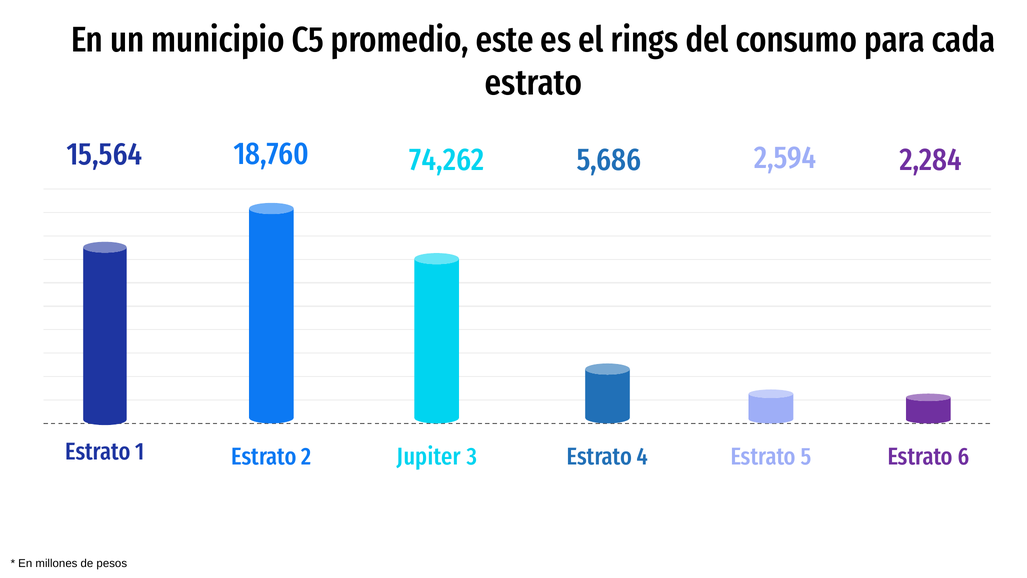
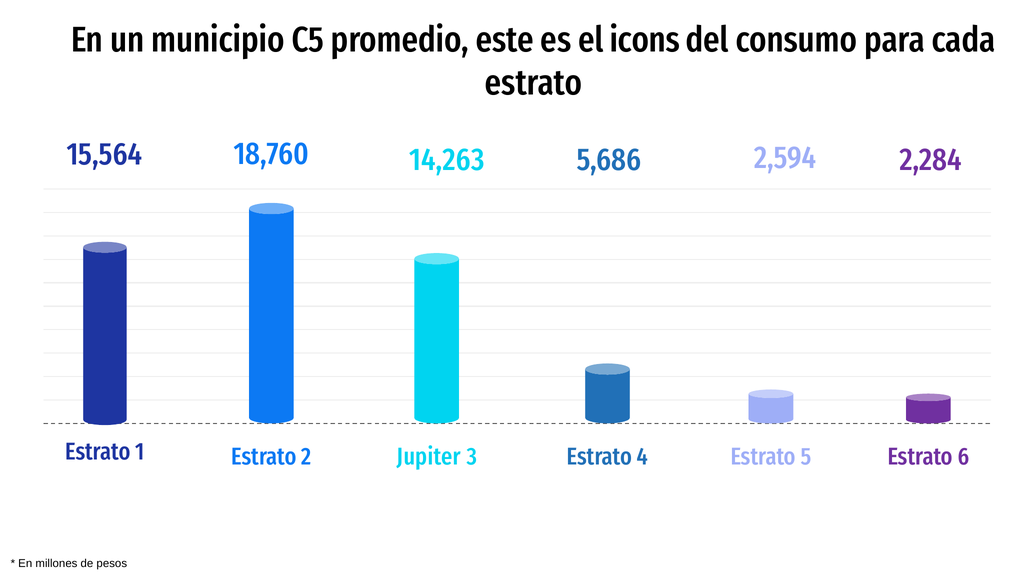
rings: rings -> icons
74,262: 74,262 -> 14,263
